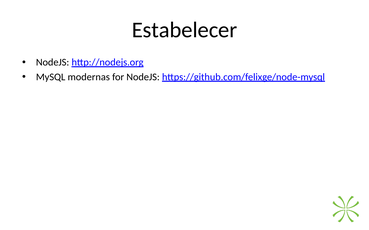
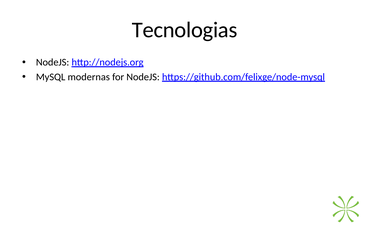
Estabelecer: Estabelecer -> Tecnologias
